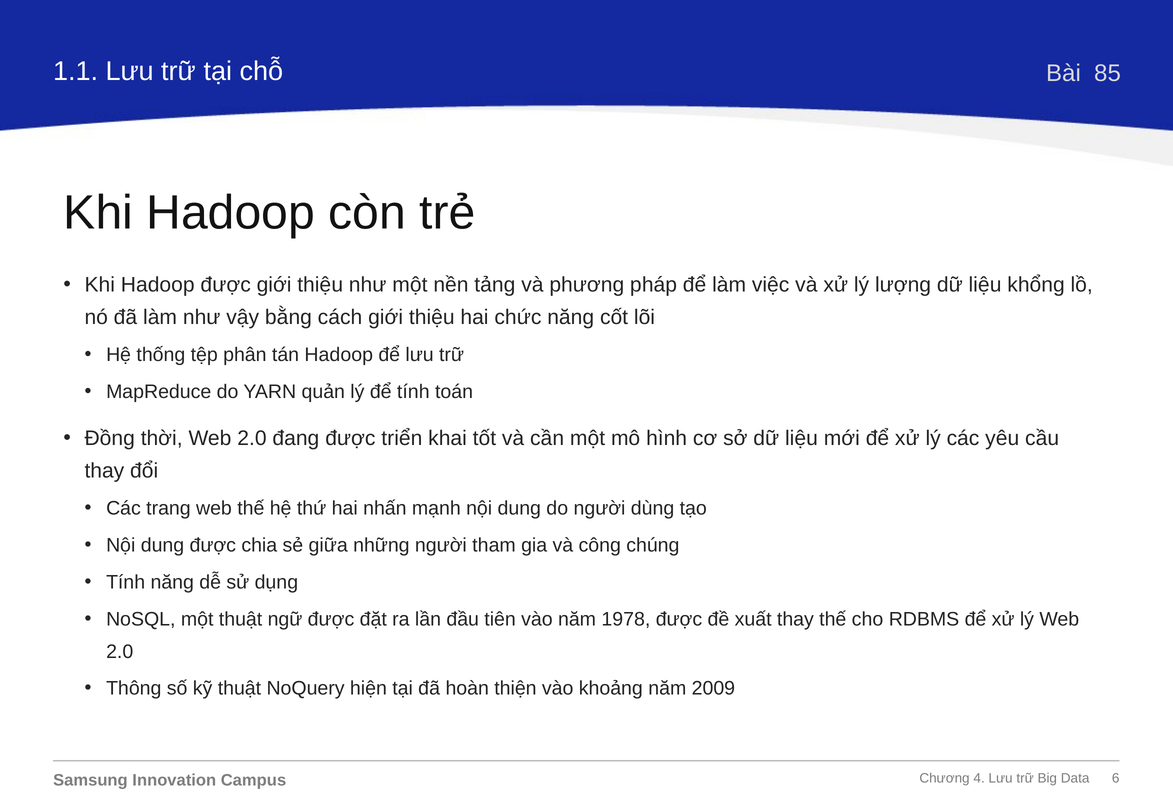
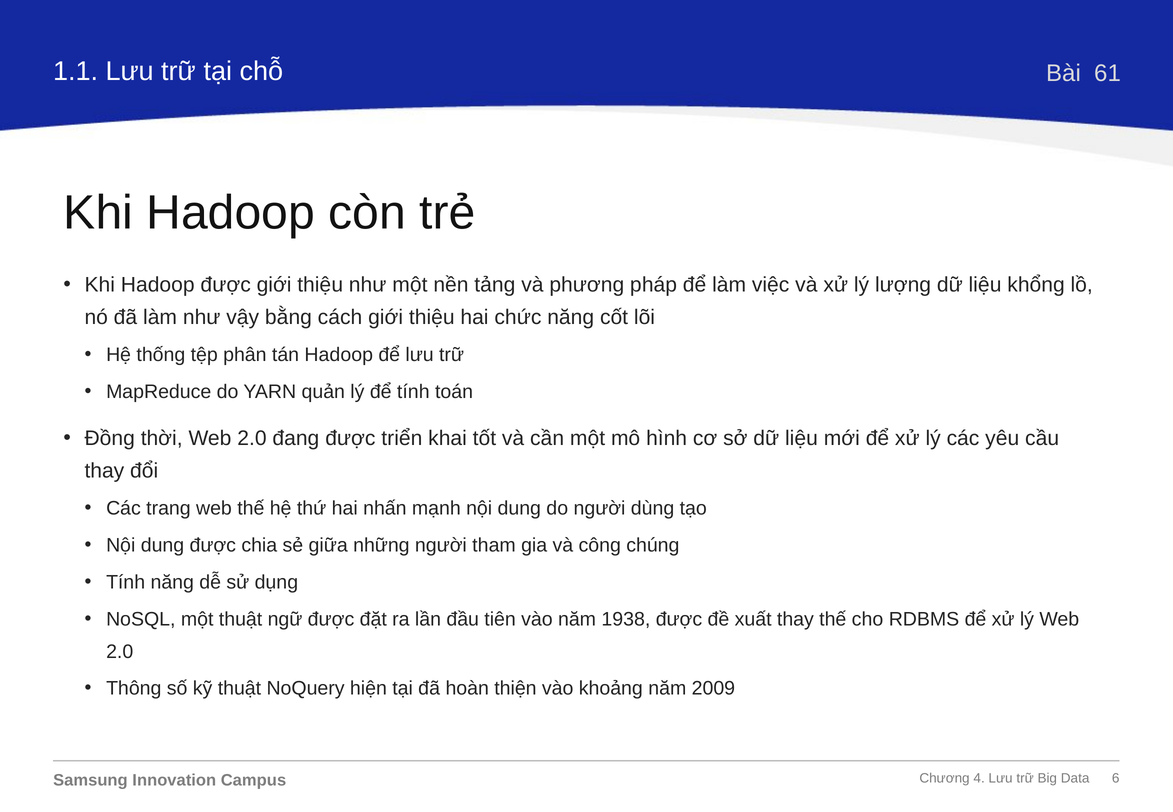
85: 85 -> 61
1978: 1978 -> 1938
